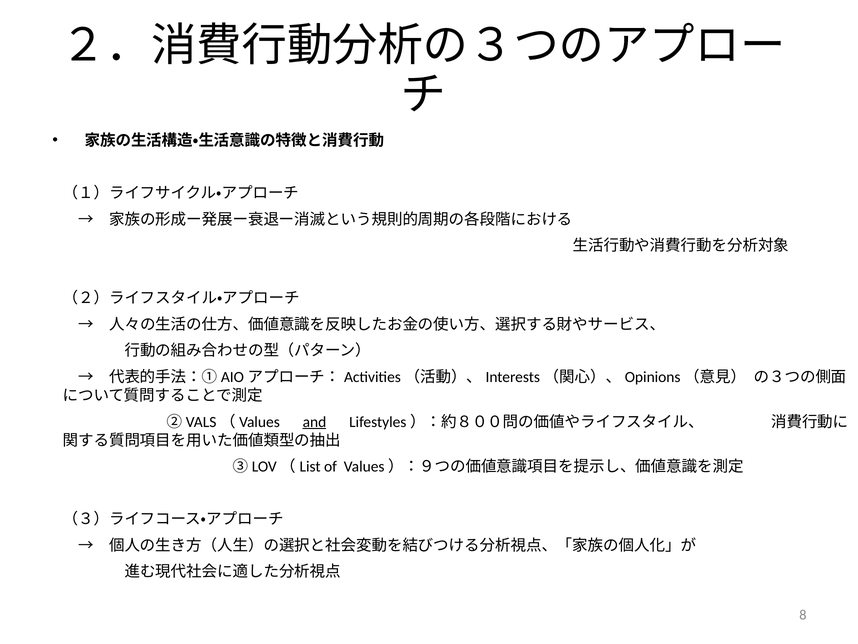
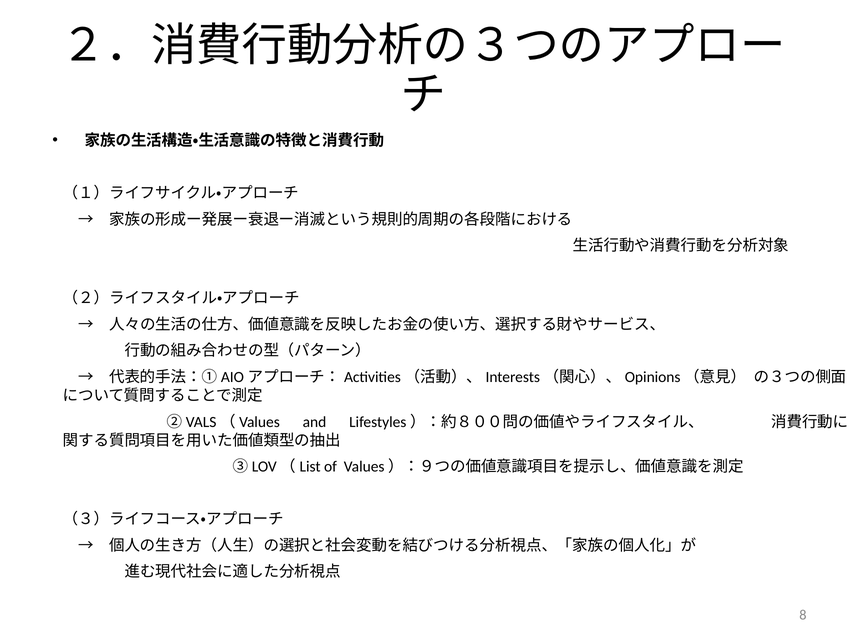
and underline: present -> none
